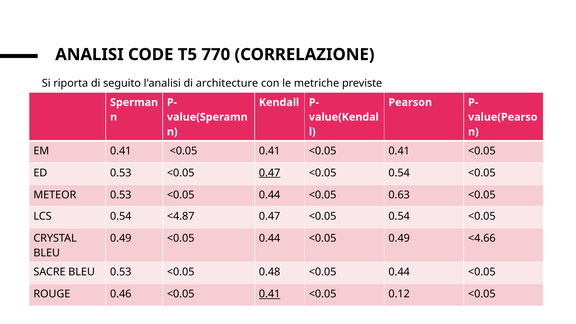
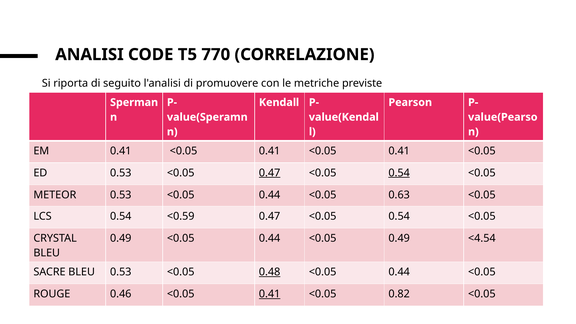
architecture: architecture -> promuovere
0.54 at (399, 173) underline: none -> present
<4.87: <4.87 -> <0.59
<4.66: <4.66 -> <4.54
0.48 underline: none -> present
0.12: 0.12 -> 0.82
